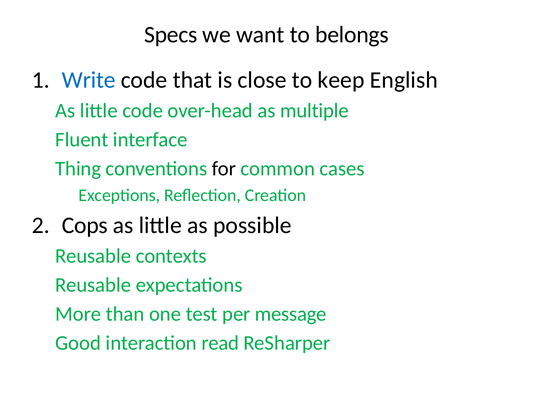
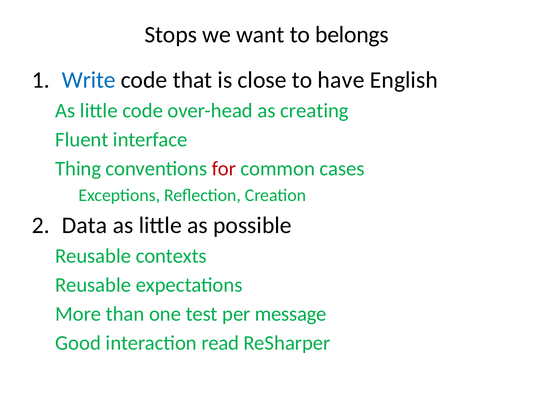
Specs: Specs -> Stops
keep: keep -> have
multiple: multiple -> creating
for colour: black -> red
Cops: Cops -> Data
